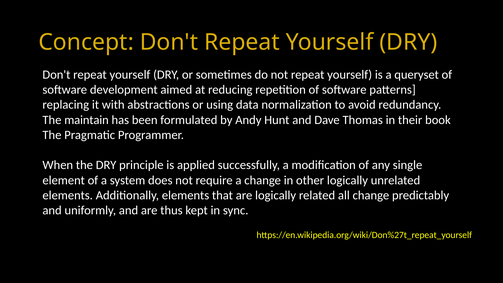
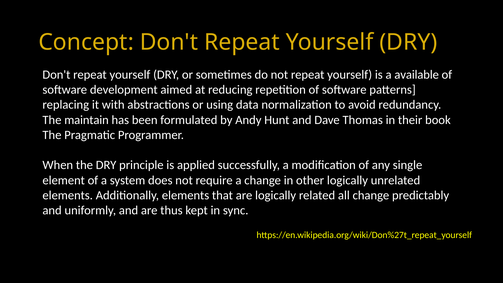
queryset: queryset -> available
